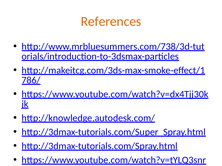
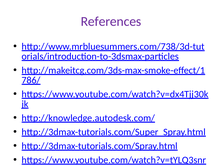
References colour: orange -> purple
